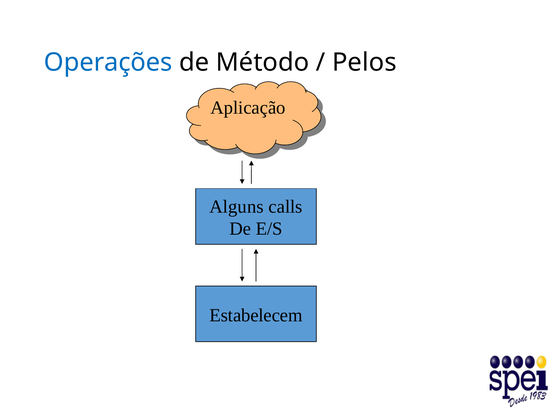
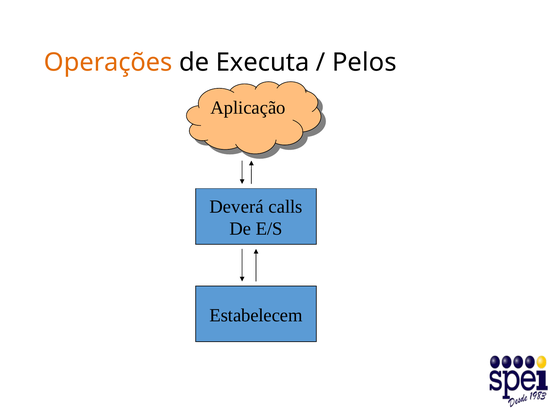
Operações colour: blue -> orange
Método: Método -> Executa
Alguns: Alguns -> Deverá
